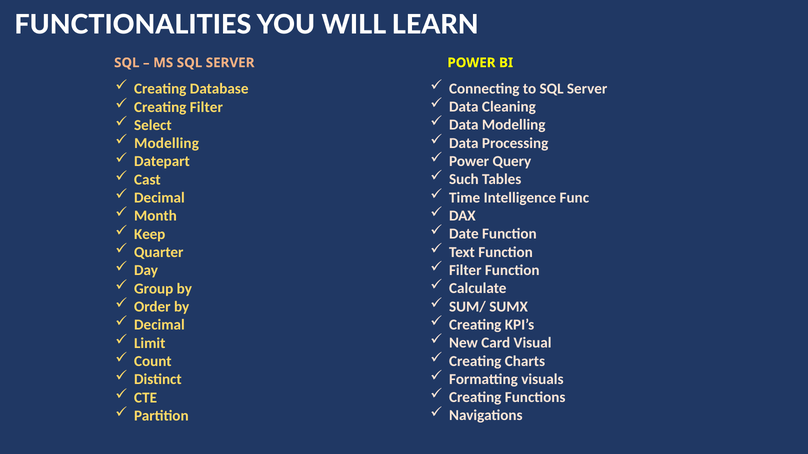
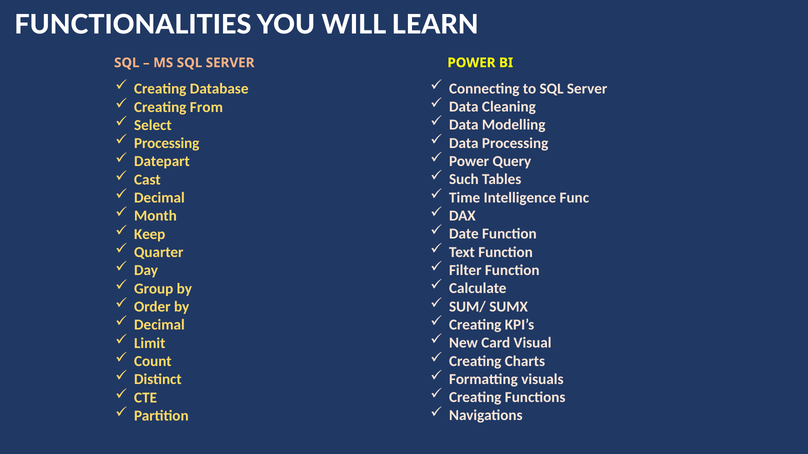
Creating Filter: Filter -> From
Modelling at (167, 143): Modelling -> Processing
